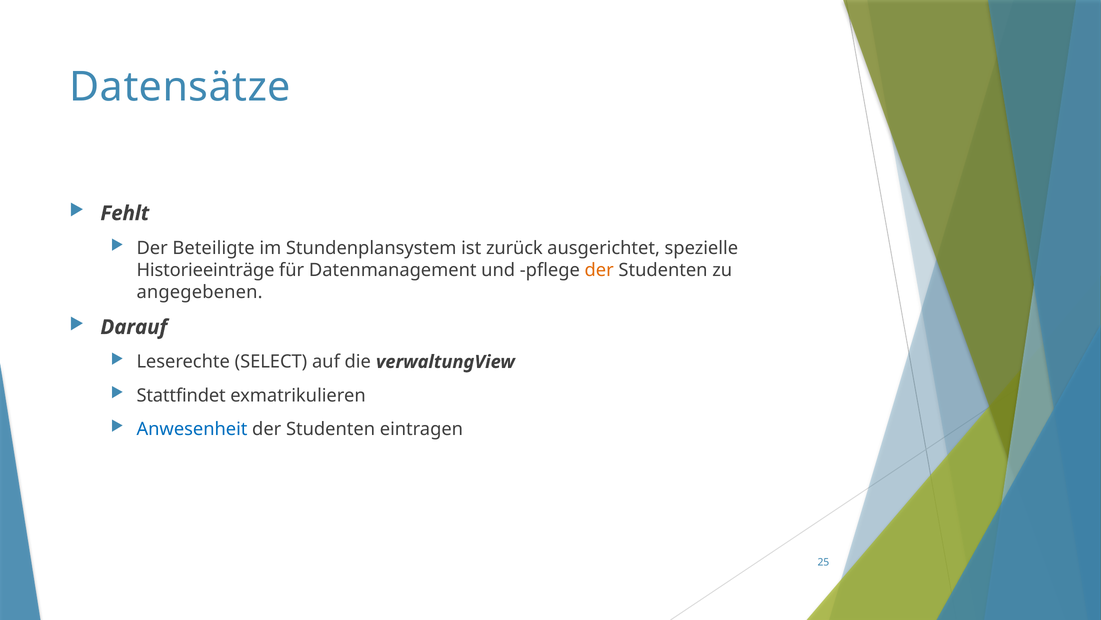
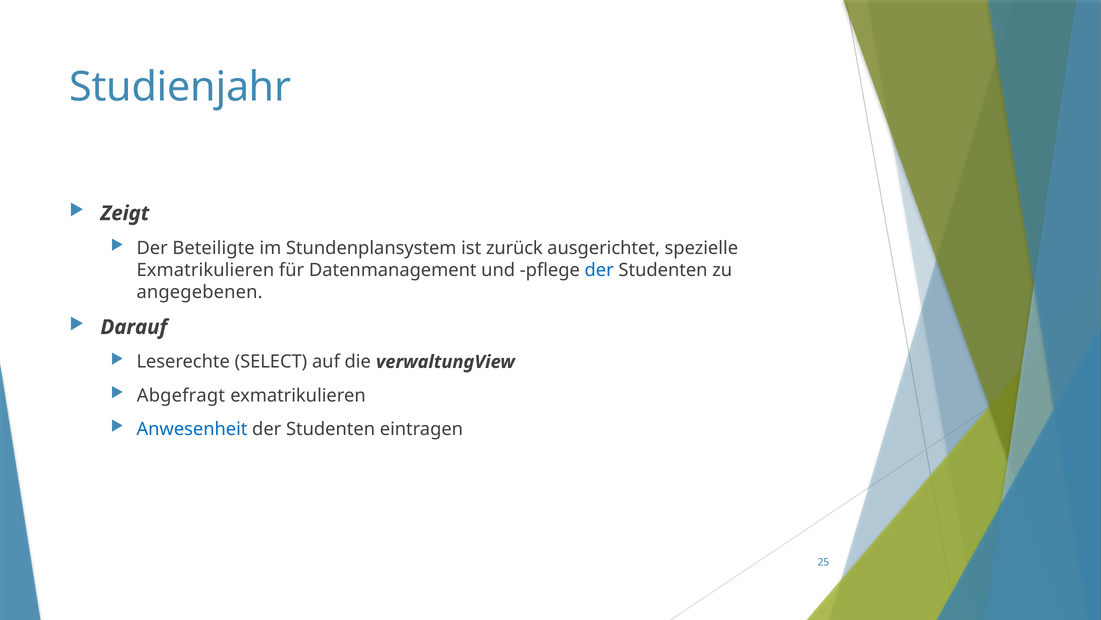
Datensätze: Datensätze -> Studienjahr
Fehlt: Fehlt -> Zeigt
Historieeinträge at (205, 270): Historieeinträge -> Exmatrikulieren
der at (599, 270) colour: orange -> blue
Stattfindet: Stattfindet -> Abgefragt
